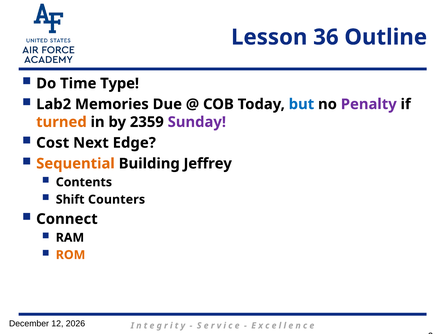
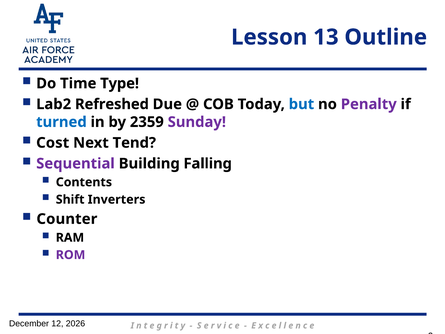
36: 36 -> 13
Memories: Memories -> Refreshed
turned colour: orange -> blue
Edge: Edge -> Tend
Sequential colour: orange -> purple
Jeffrey: Jeffrey -> Falling
Counters: Counters -> Inverters
Connect: Connect -> Counter
ROM colour: orange -> purple
